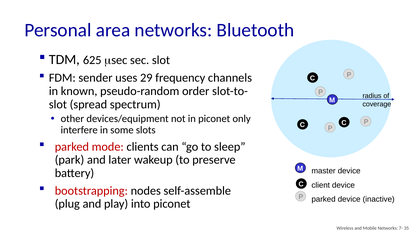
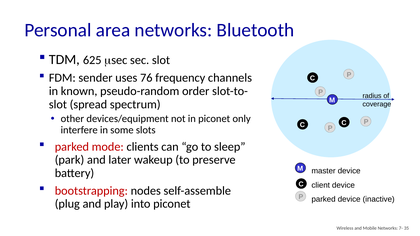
29: 29 -> 76
